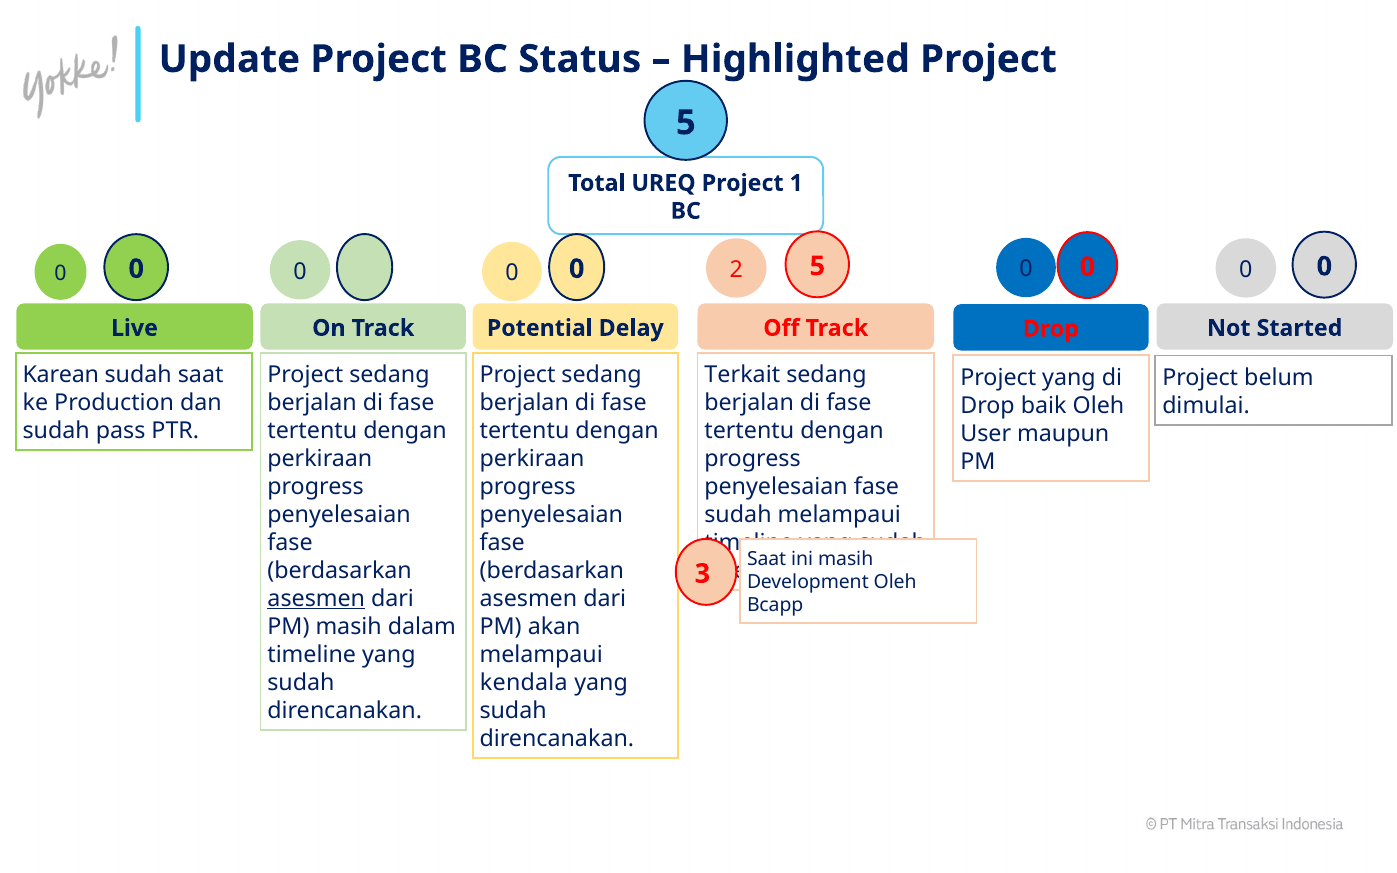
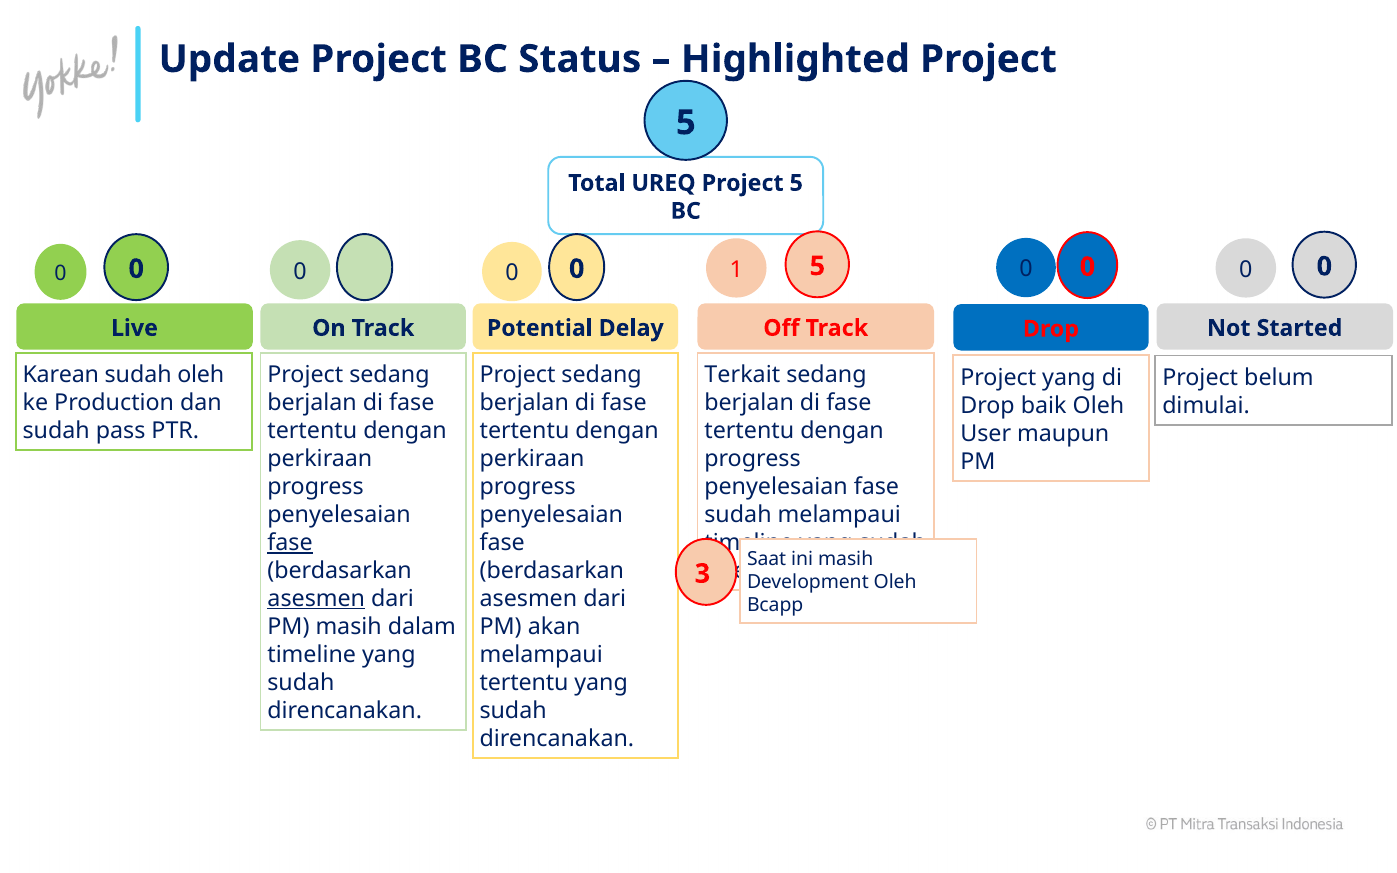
Project 1: 1 -> 5
2: 2 -> 1
sudah saat: saat -> oleh
fase at (290, 543) underline: none -> present
kendala at (524, 683): kendala -> tertentu
